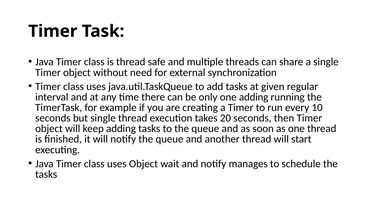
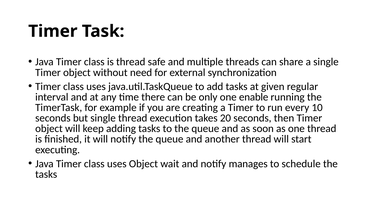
one adding: adding -> enable
